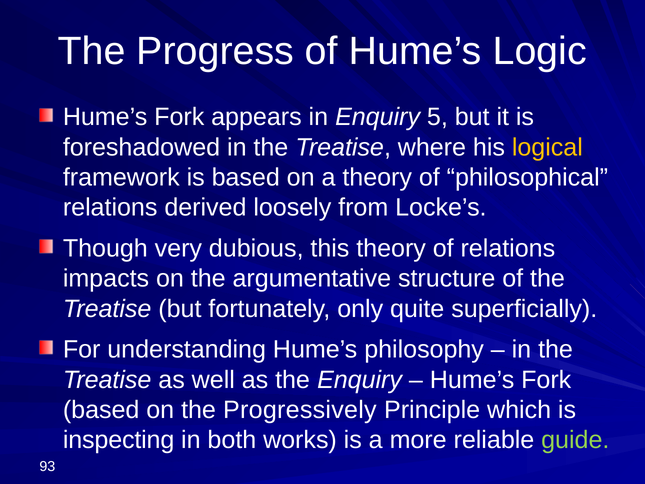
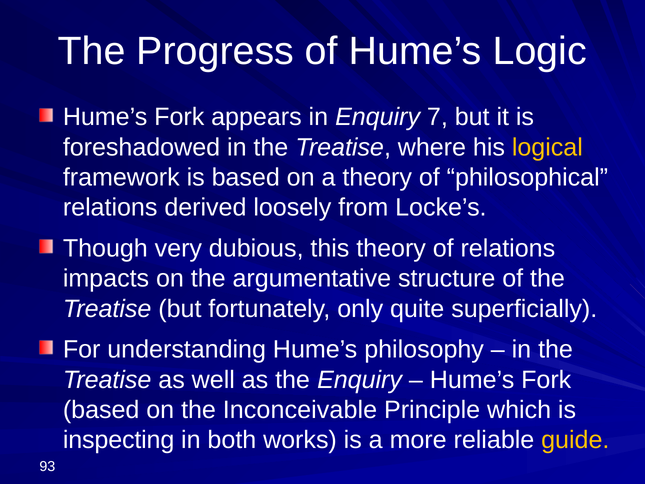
5: 5 -> 7
Progressively: Progressively -> Inconceivable
guide colour: light green -> yellow
